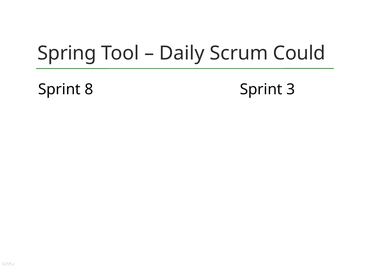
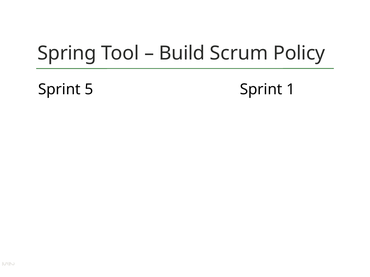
Daily: Daily -> Build
Could: Could -> Policy
Sprint 8: 8 -> 5
3: 3 -> 1
